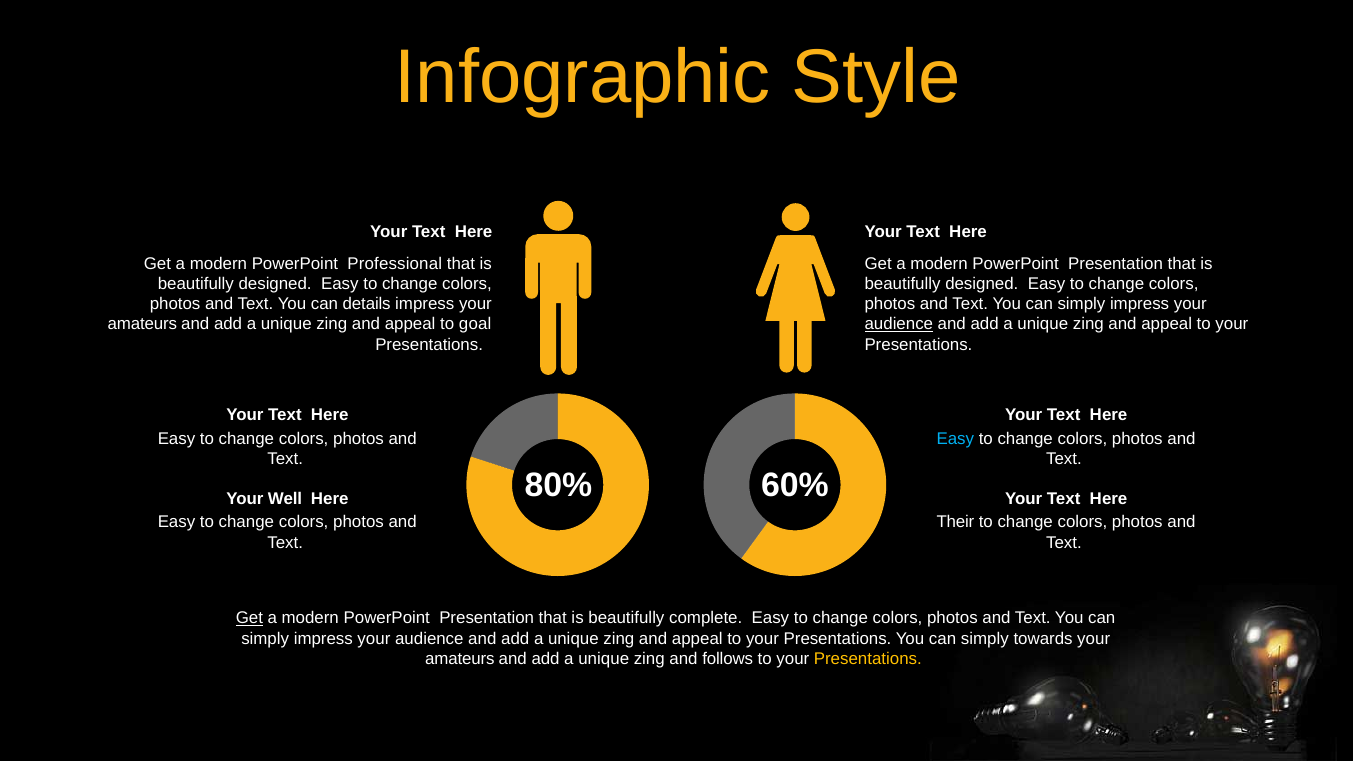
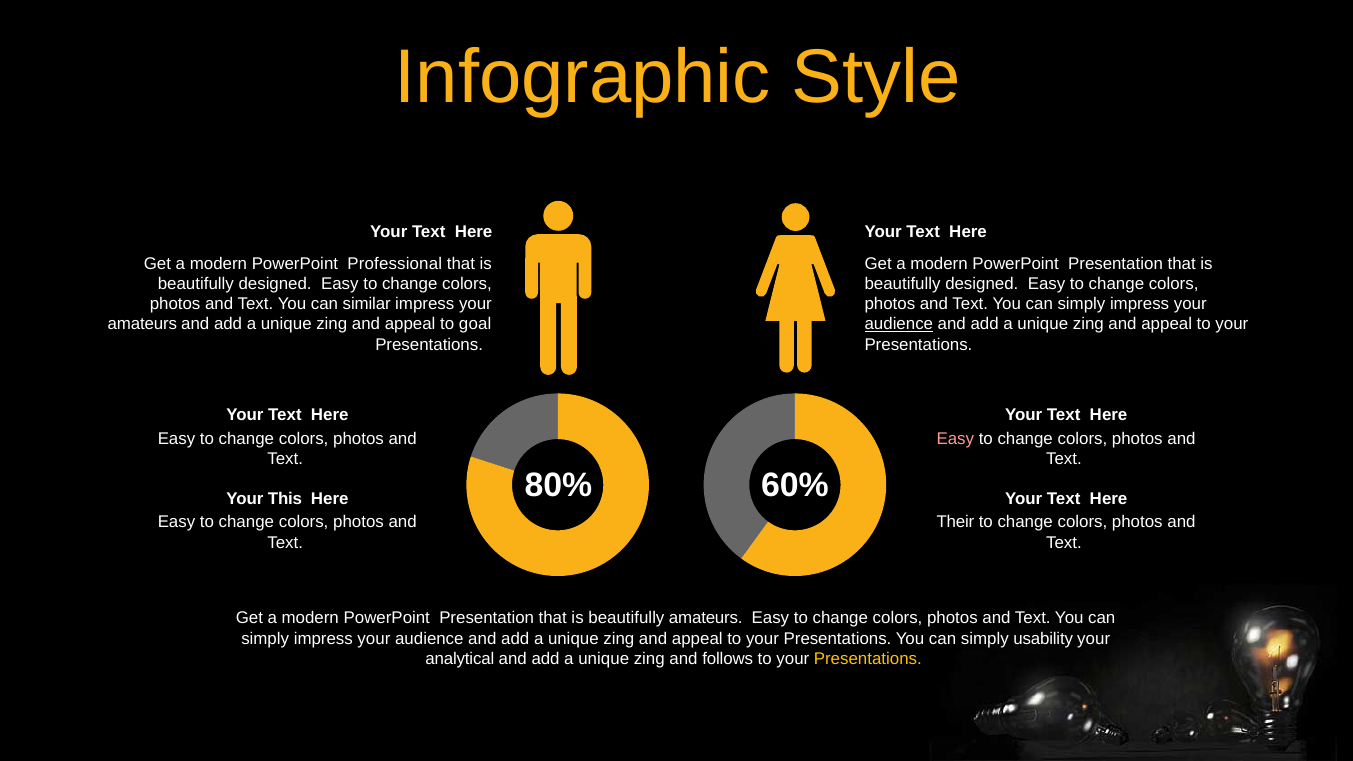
details: details -> similar
Easy at (955, 439) colour: light blue -> pink
Well: Well -> This
Get at (249, 618) underline: present -> none
beautifully complete: complete -> amateurs
towards: towards -> usability
amateurs at (460, 659): amateurs -> analytical
